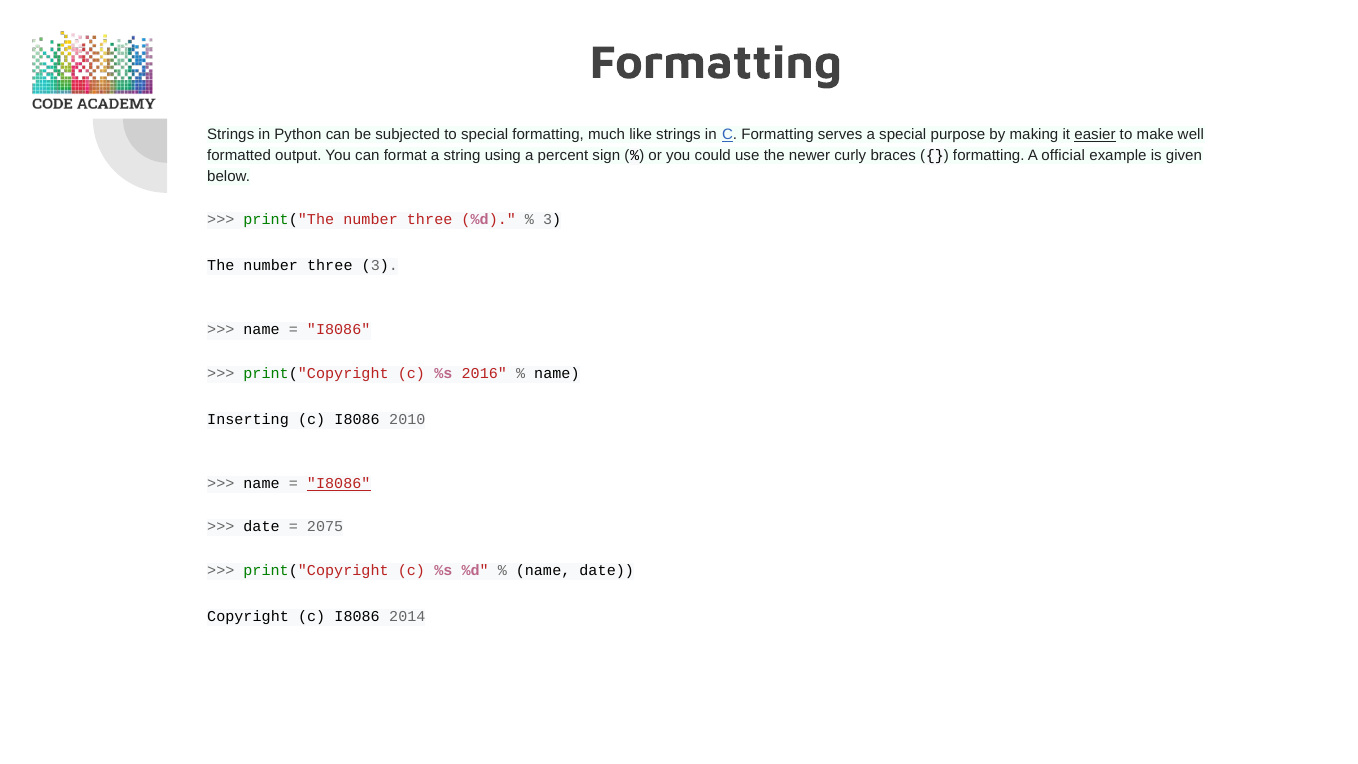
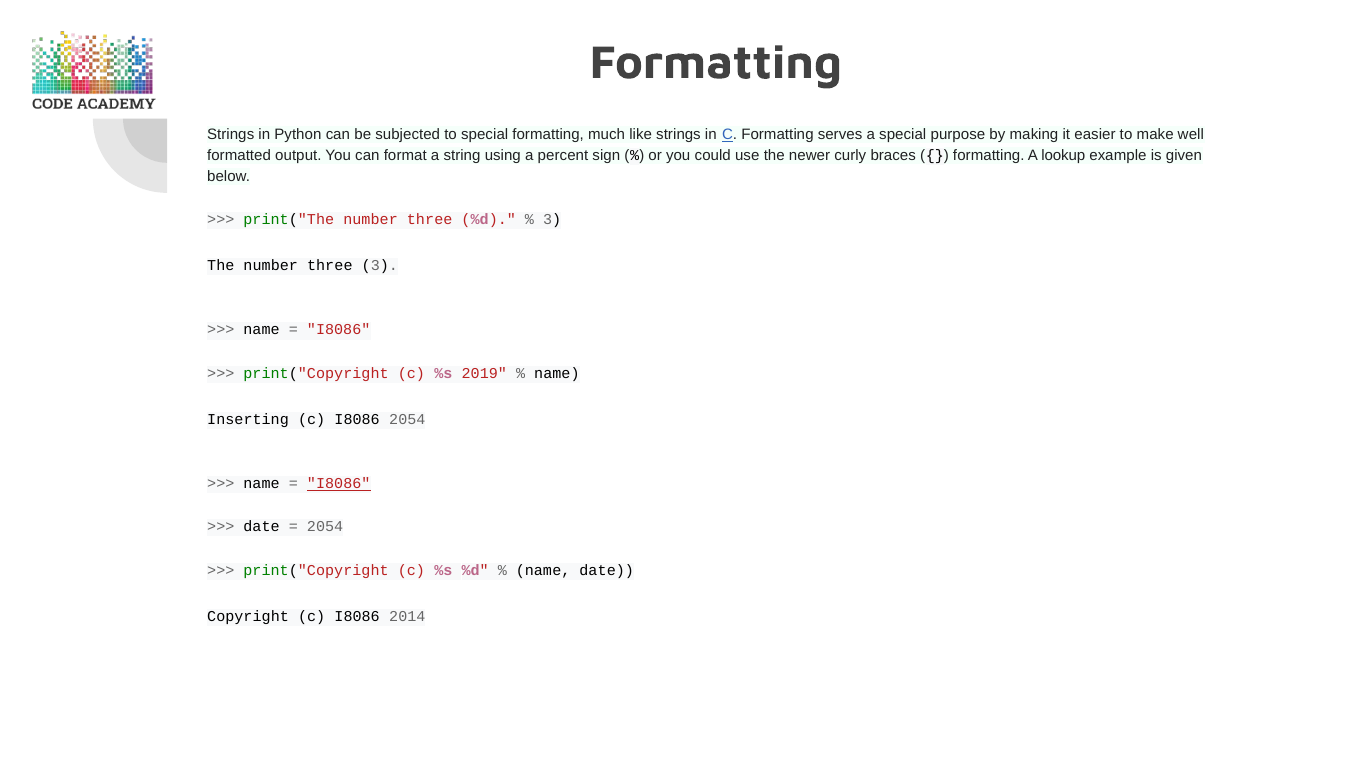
easier underline: present -> none
official: official -> lookup
2016: 2016 -> 2019
I8086 2010: 2010 -> 2054
2075 at (325, 527): 2075 -> 2054
